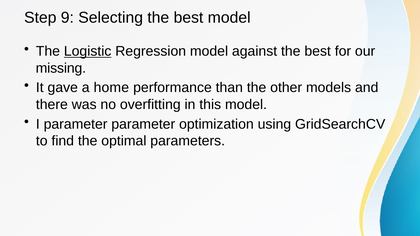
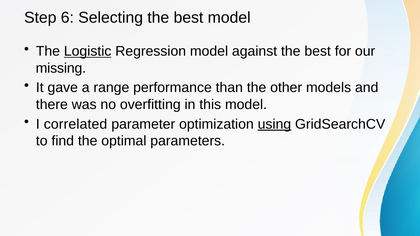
9: 9 -> 6
home: home -> range
I parameter: parameter -> correlated
using underline: none -> present
